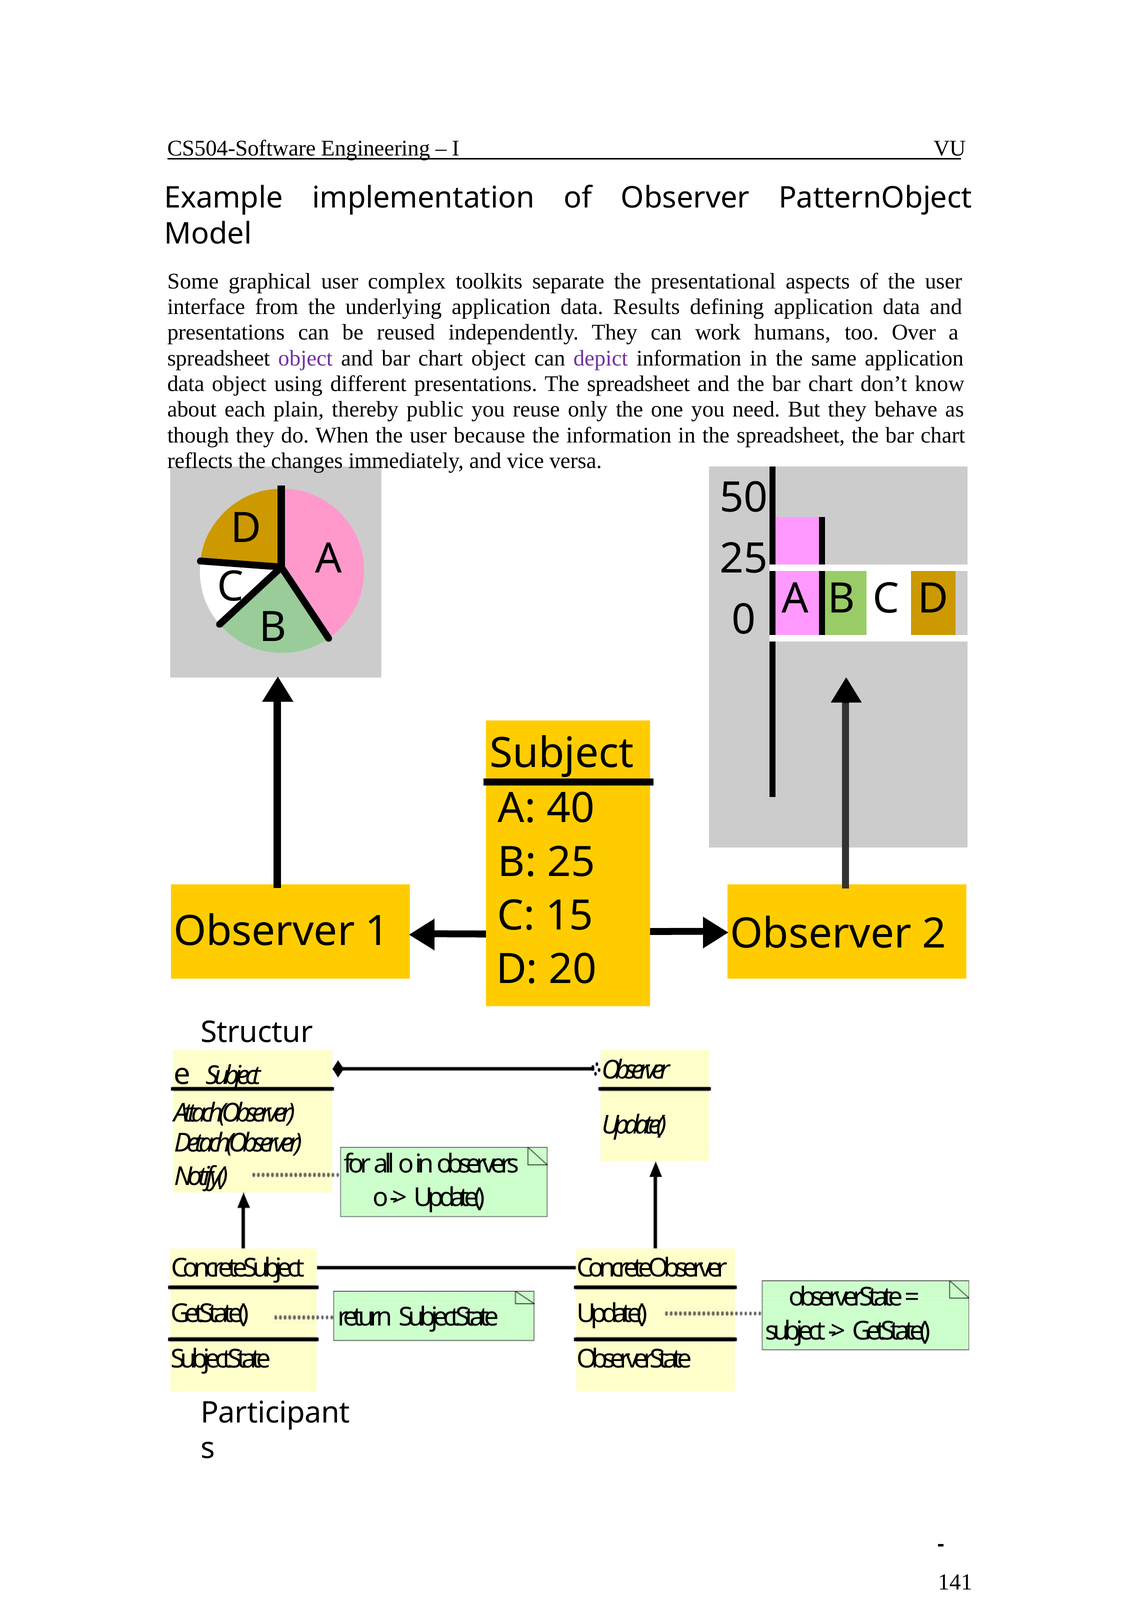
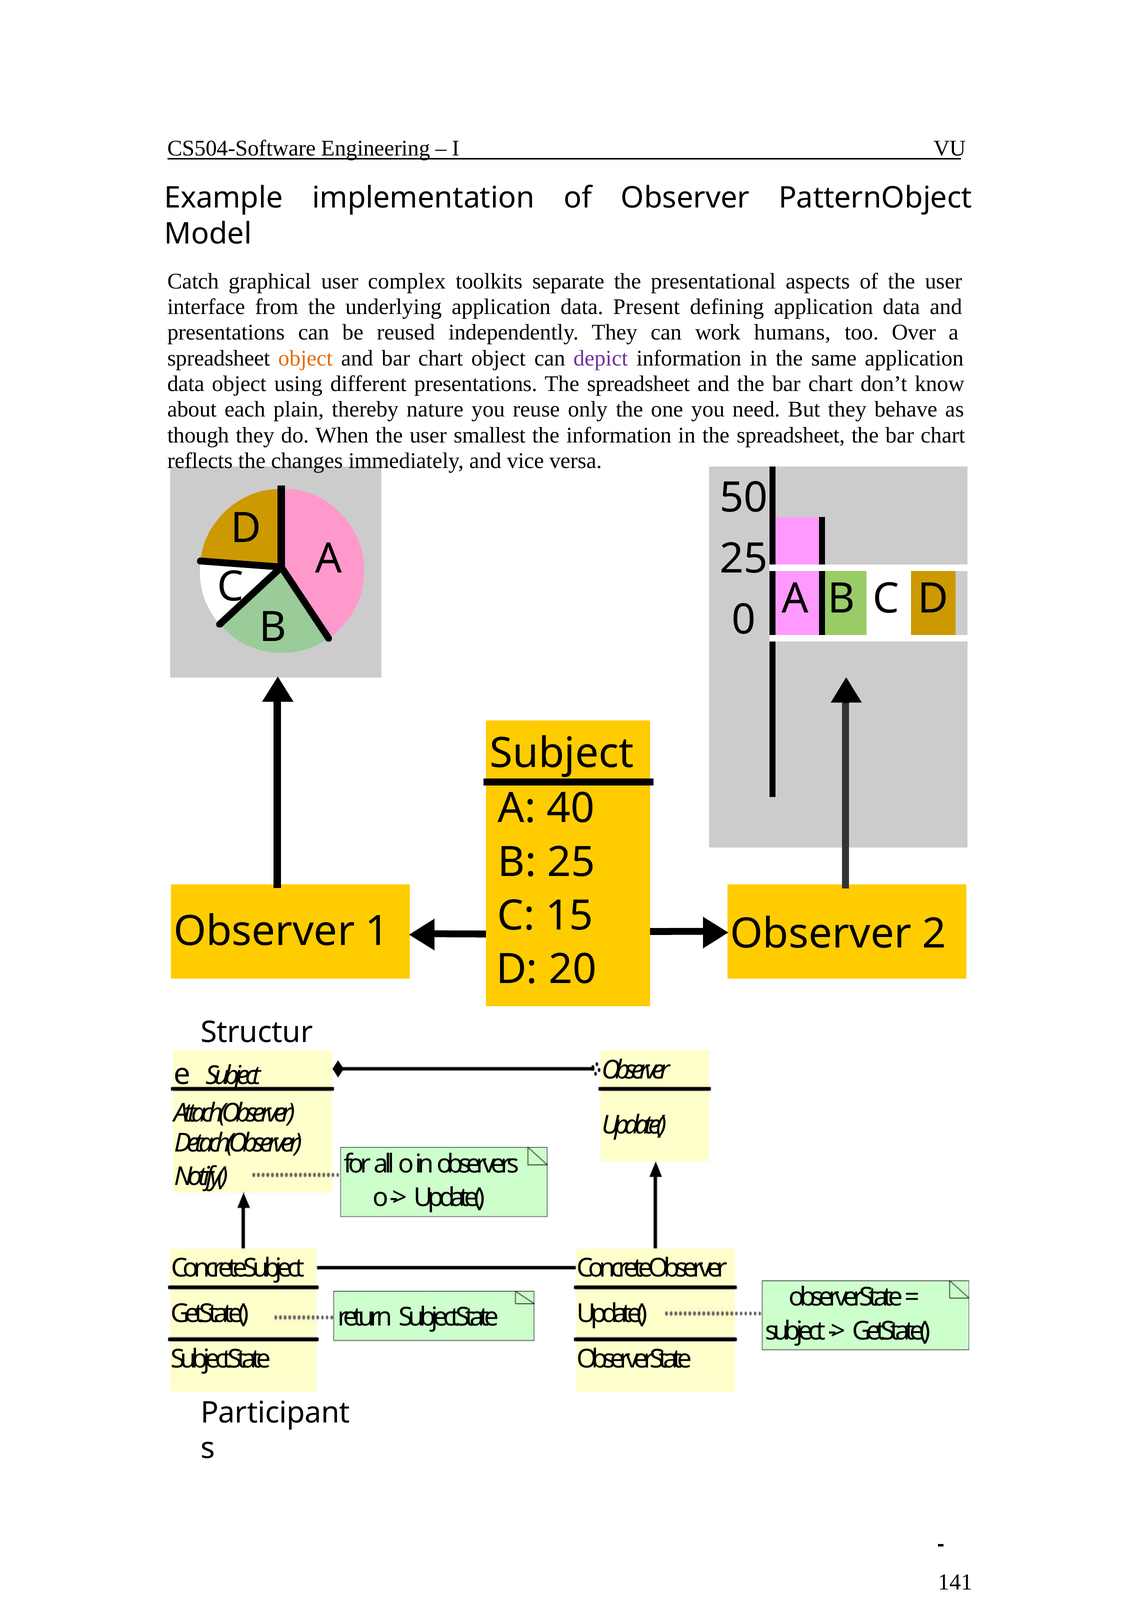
Some: Some -> Catch
Results: Results -> Present
object at (305, 358) colour: purple -> orange
public: public -> nature
because: because -> smallest
